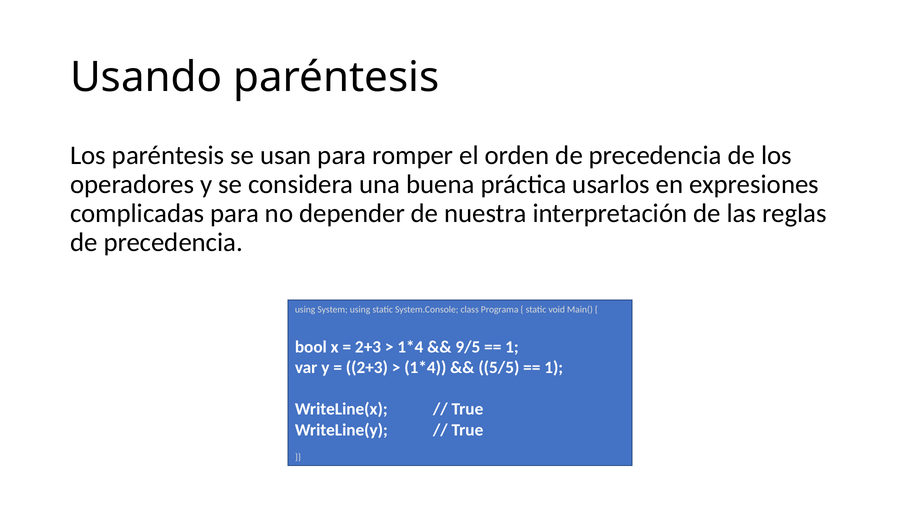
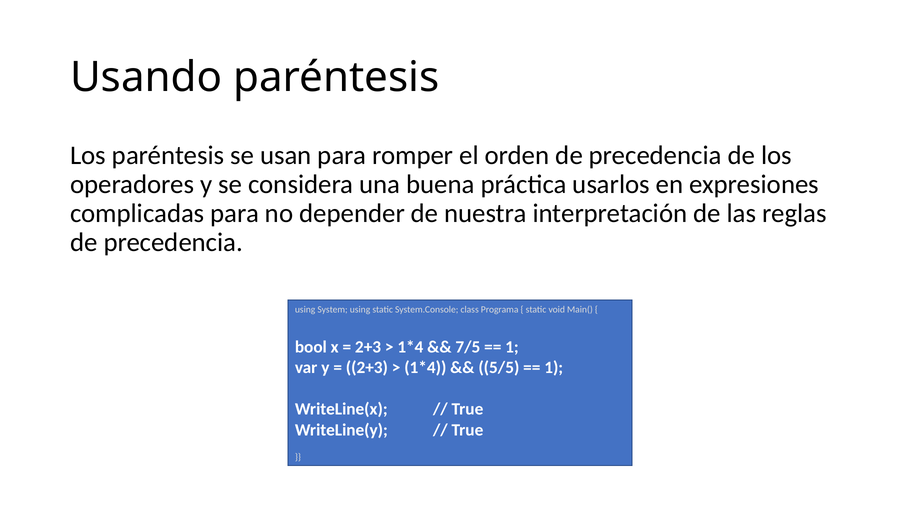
9/5: 9/5 -> 7/5
